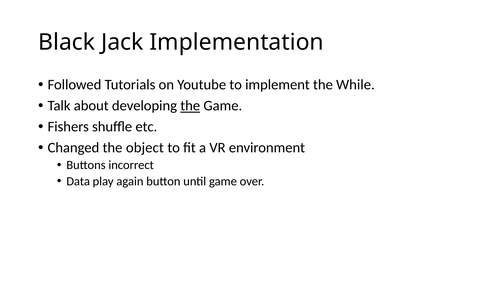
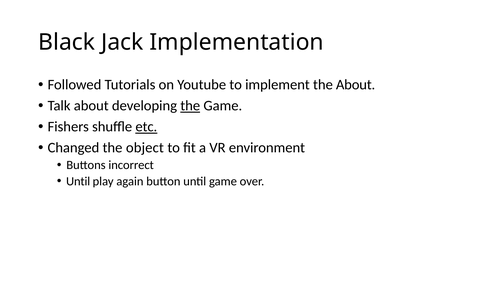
the While: While -> About
etc underline: none -> present
Data at (78, 181): Data -> Until
